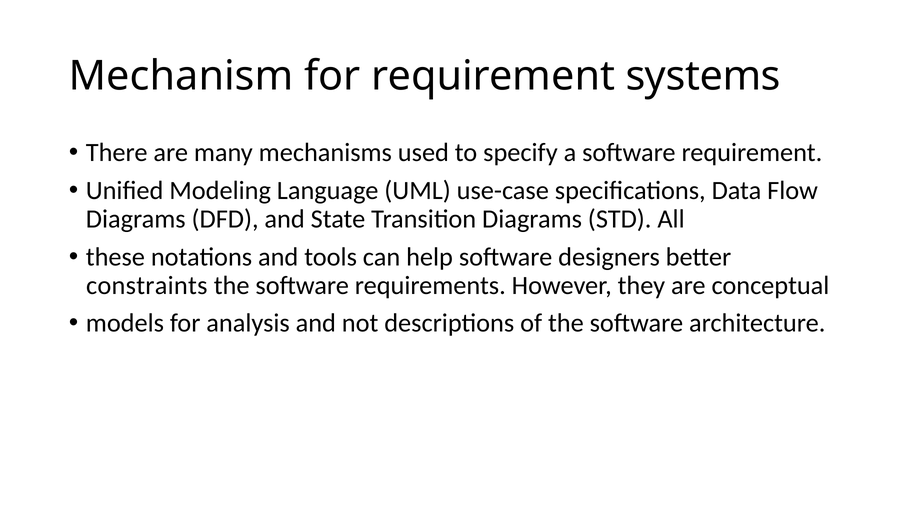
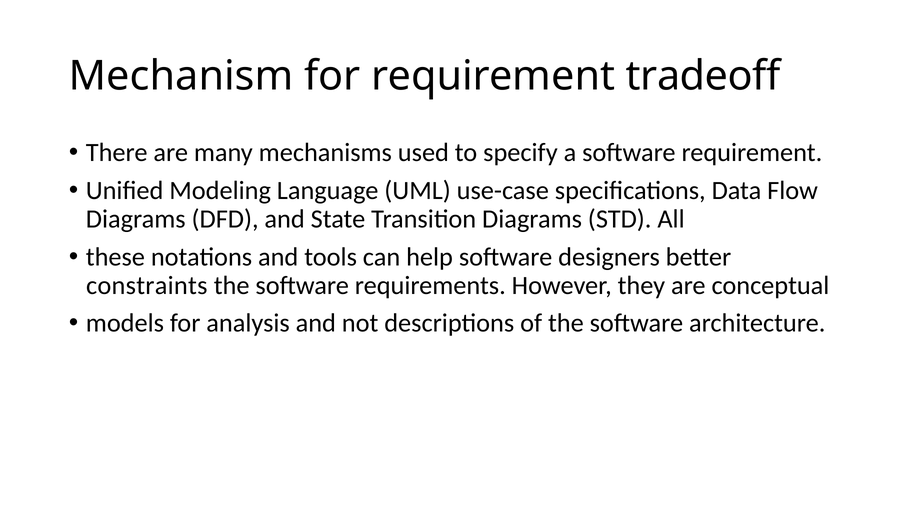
systems: systems -> tradeoff
